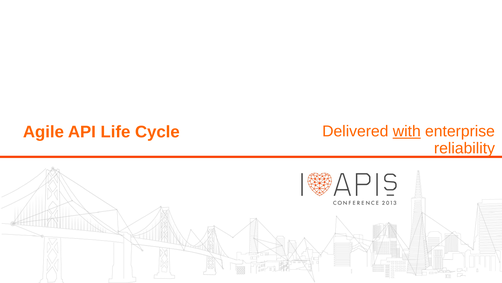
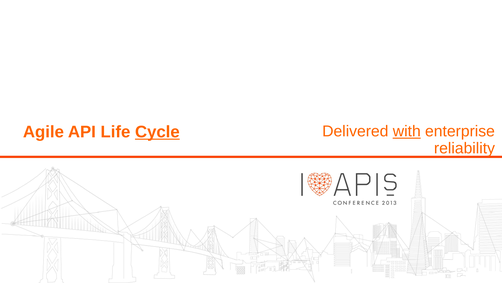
Cycle underline: none -> present
